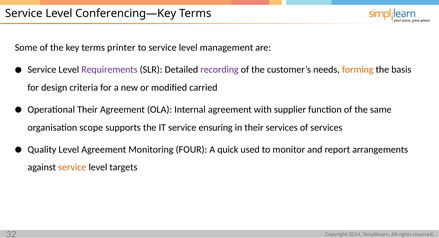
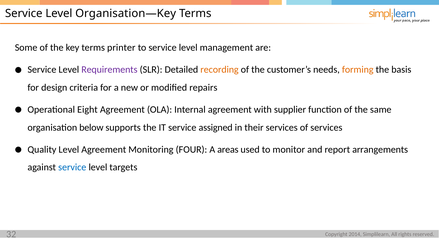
Conferencing—Key: Conferencing—Key -> Organisation—Key
recording colour: purple -> orange
carried: carried -> repairs
Operational Their: Their -> Eight
scope: scope -> below
ensuring: ensuring -> assigned
quick: quick -> areas
service at (72, 167) colour: orange -> blue
